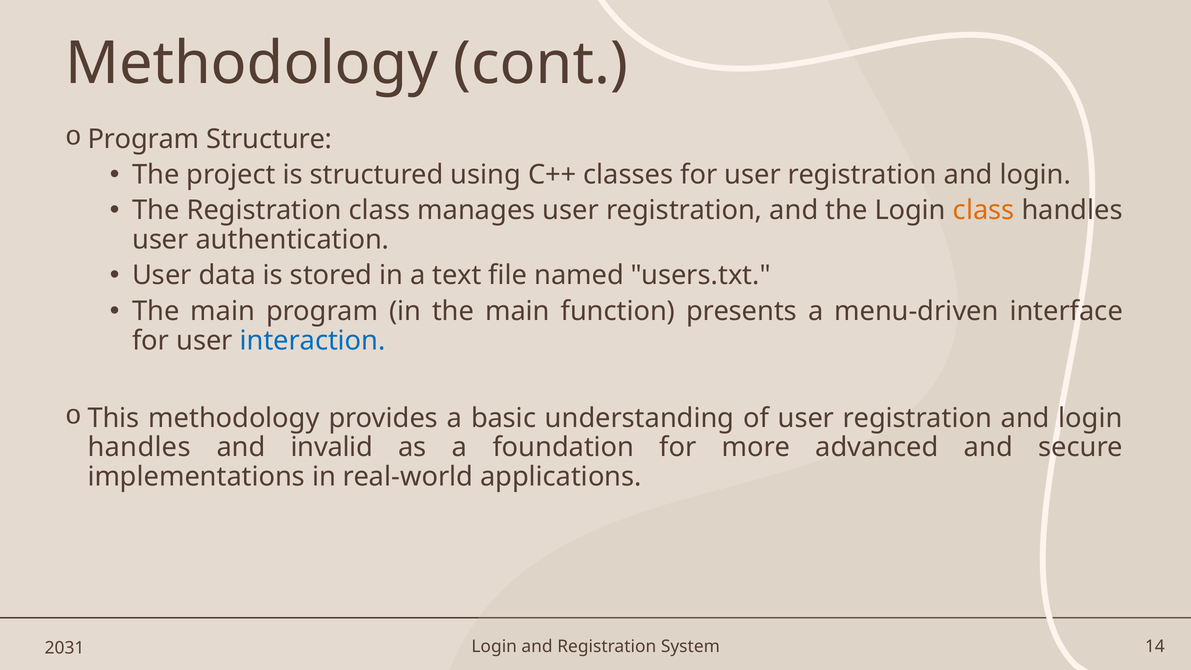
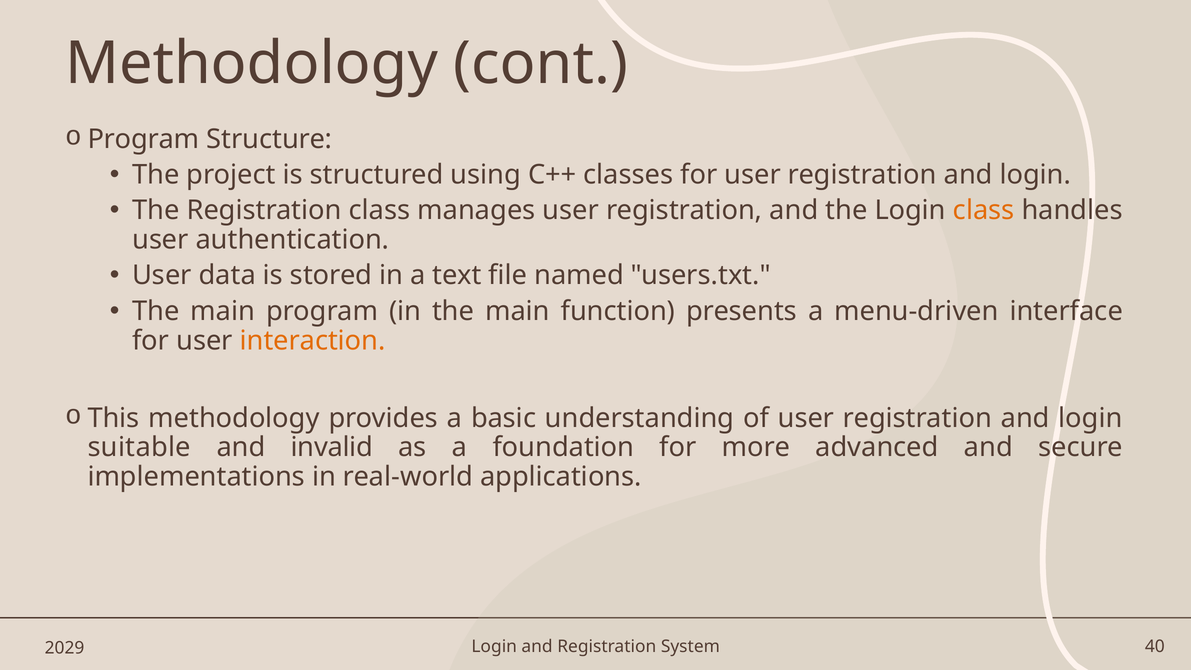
interaction colour: blue -> orange
handles at (139, 447): handles -> suitable
14: 14 -> 40
2031: 2031 -> 2029
